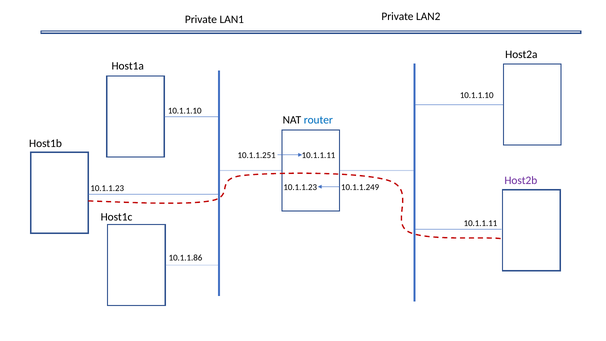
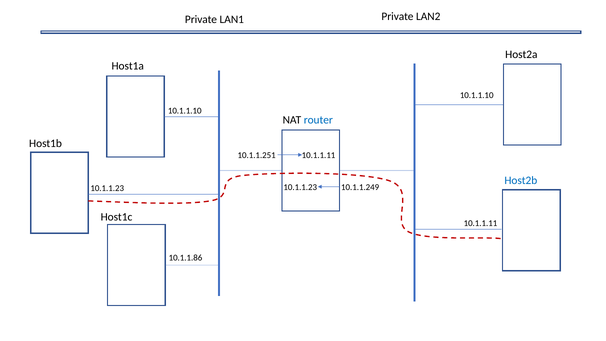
Host2b colour: purple -> blue
